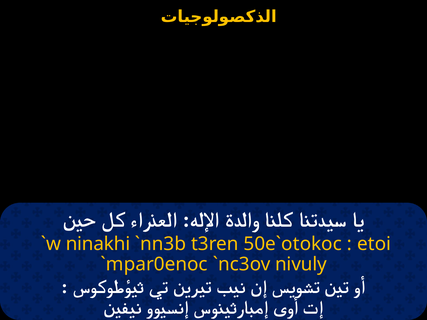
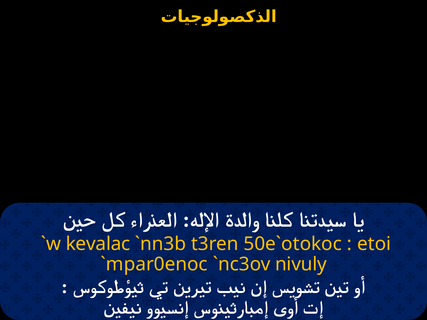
ninakhi: ninakhi -> kevalac
